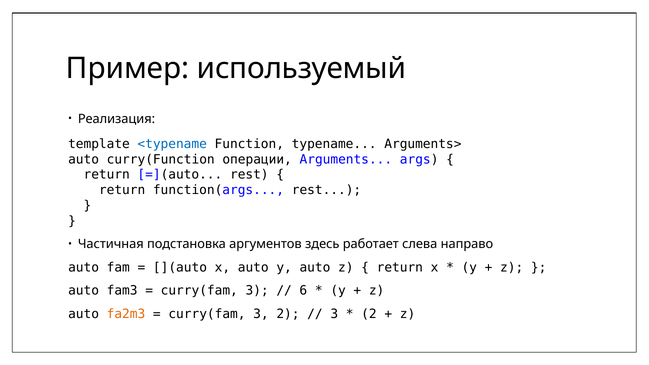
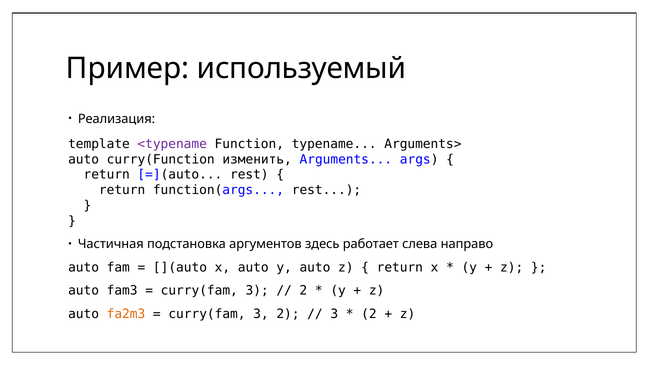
<typename colour: blue -> purple
операции: операции -> изменить
6 at (303, 291): 6 -> 2
